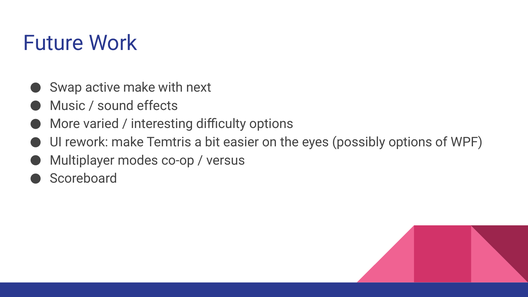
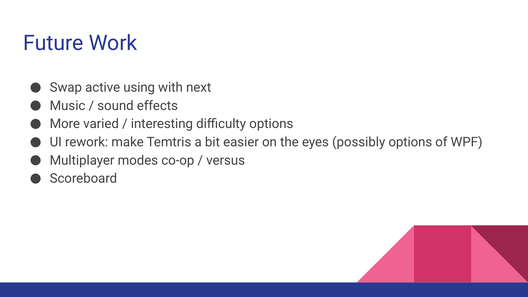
active make: make -> using
